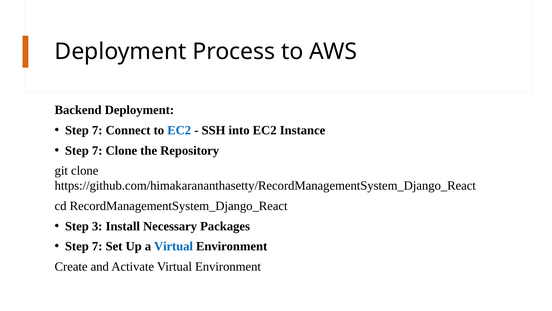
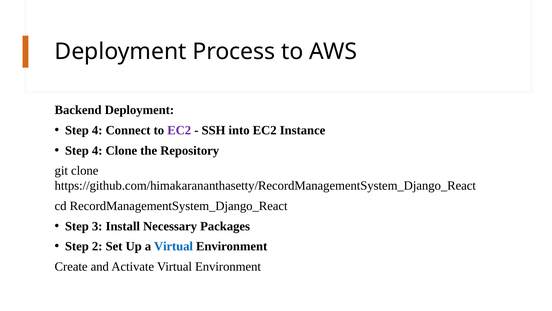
7 at (97, 130): 7 -> 4
EC2 at (179, 130) colour: blue -> purple
7 at (97, 150): 7 -> 4
7 at (97, 246): 7 -> 2
